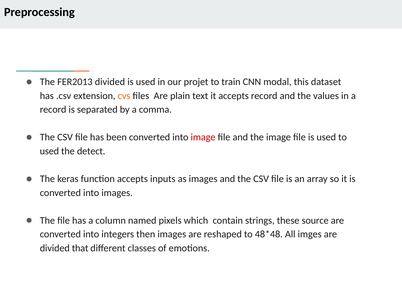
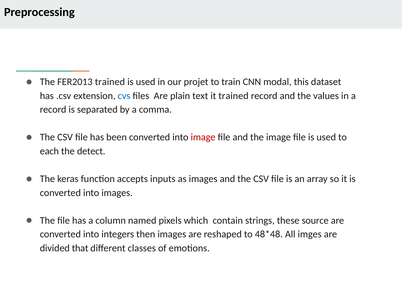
FER2013 divided: divided -> trained
cvs colour: orange -> blue
it accepts: accepts -> trained
used at (49, 151): used -> each
